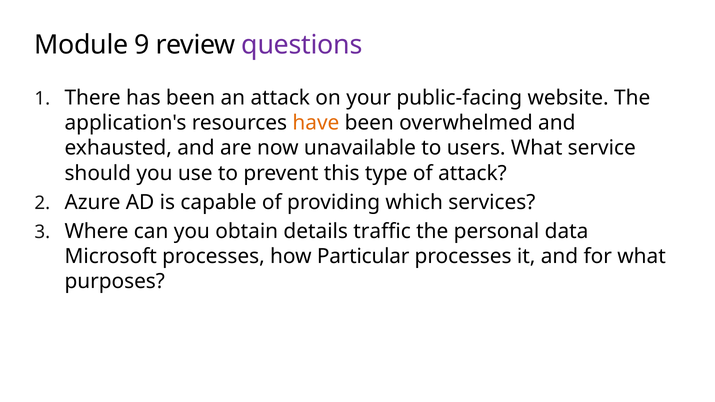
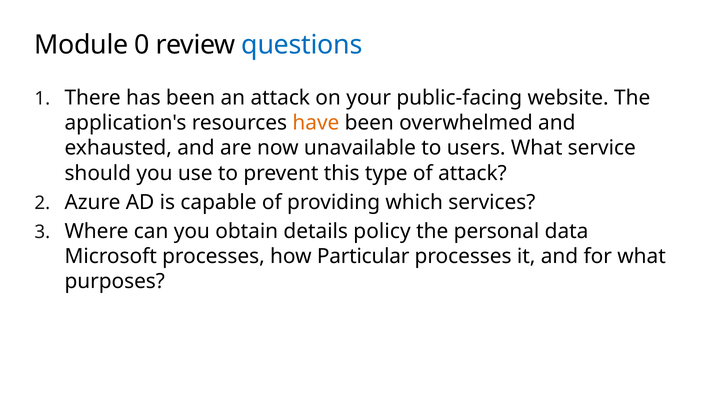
9: 9 -> 0
questions colour: purple -> blue
traffic: traffic -> policy
